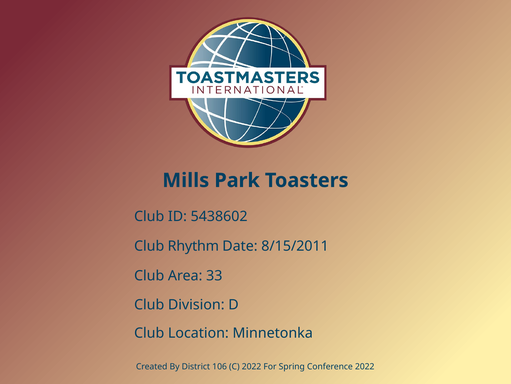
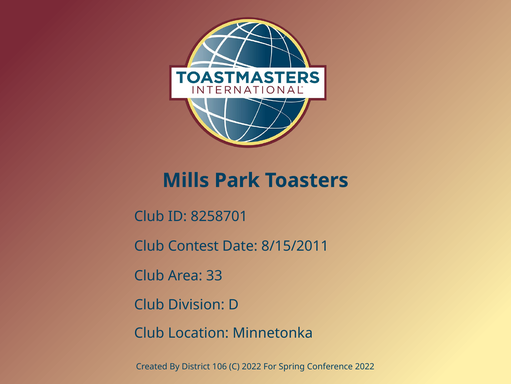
5438602: 5438602 -> 8258701
Rhythm: Rhythm -> Contest
